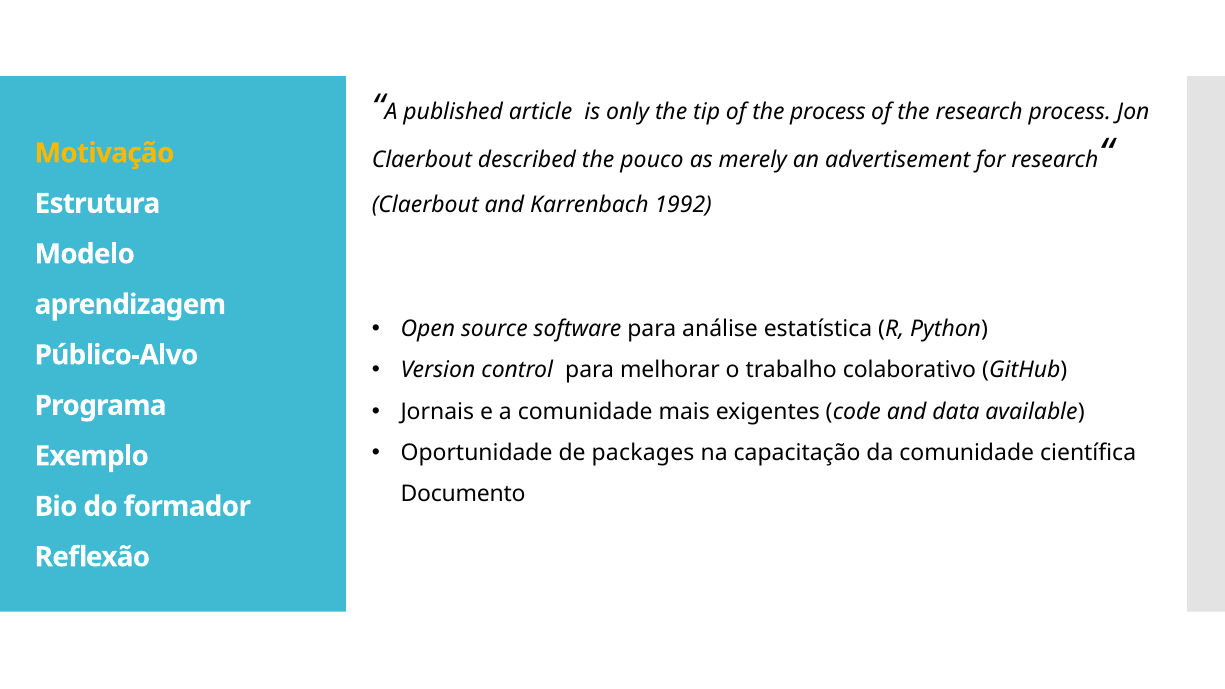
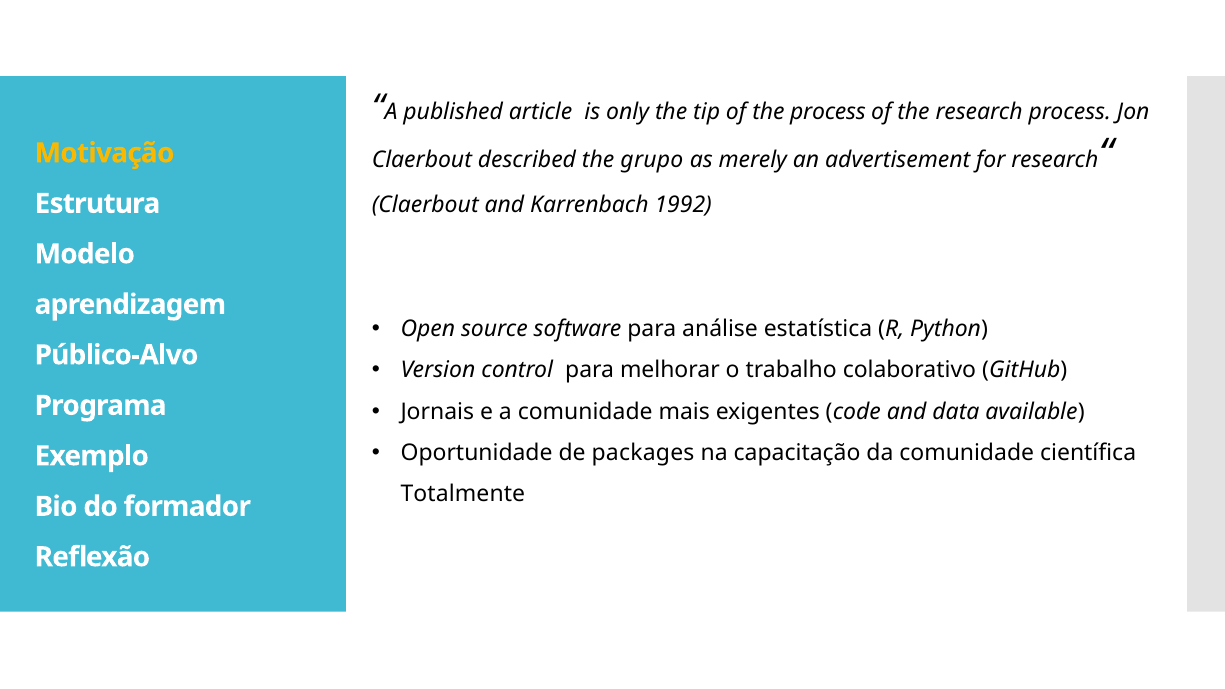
pouco: pouco -> grupo
Documento: Documento -> Totalmente
